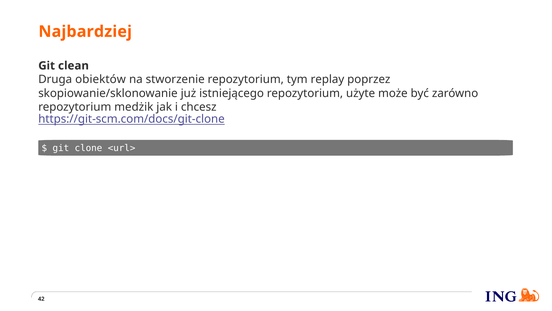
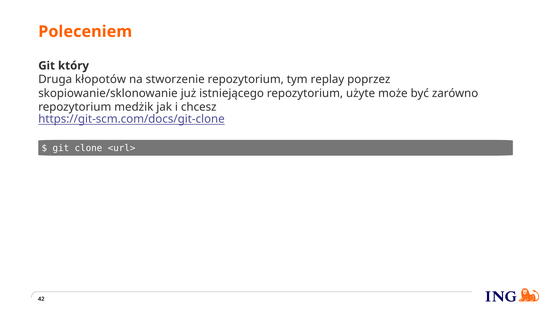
Najbardziej: Najbardziej -> Poleceniem
clean: clean -> który
obiektów: obiektów -> kłopotów
